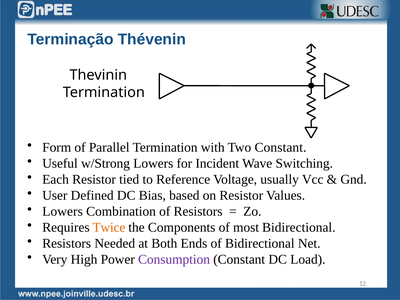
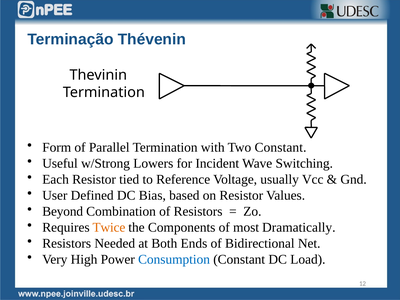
Lowers at (63, 212): Lowers -> Beyond
most Bidirectional: Bidirectional -> Dramatically
Consumption colour: purple -> blue
